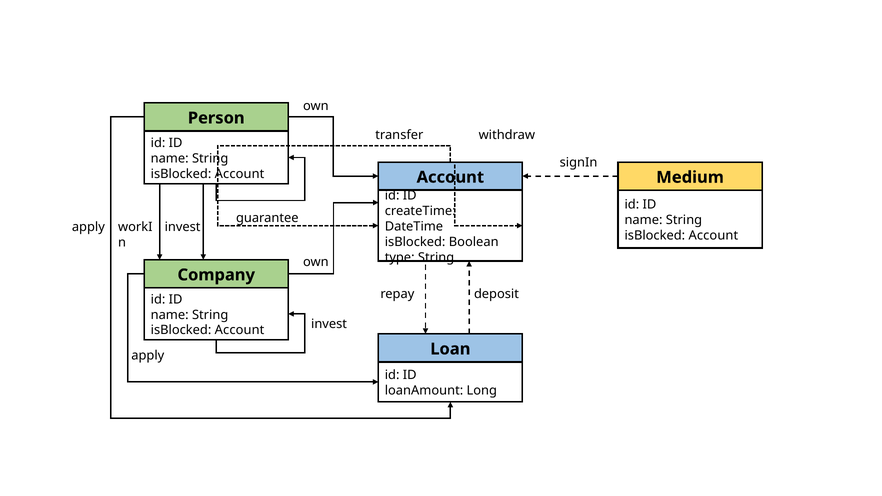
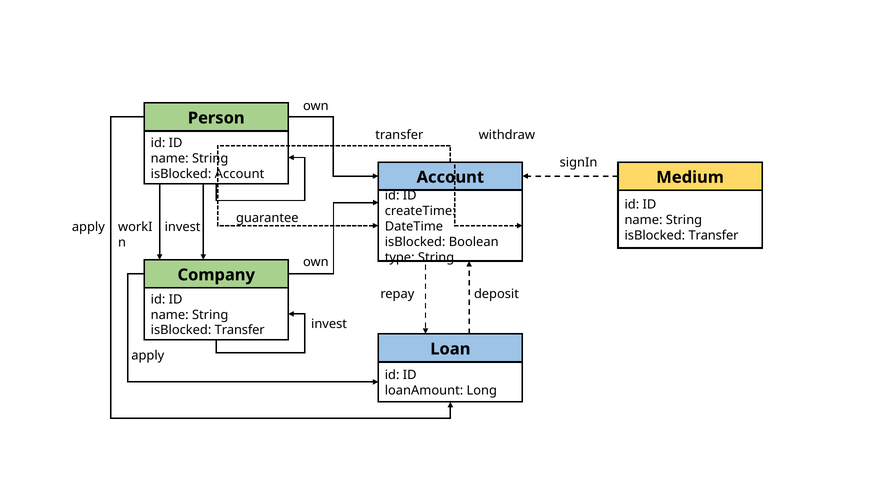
Account at (713, 236): Account -> Transfer
Account at (240, 330): Account -> Transfer
